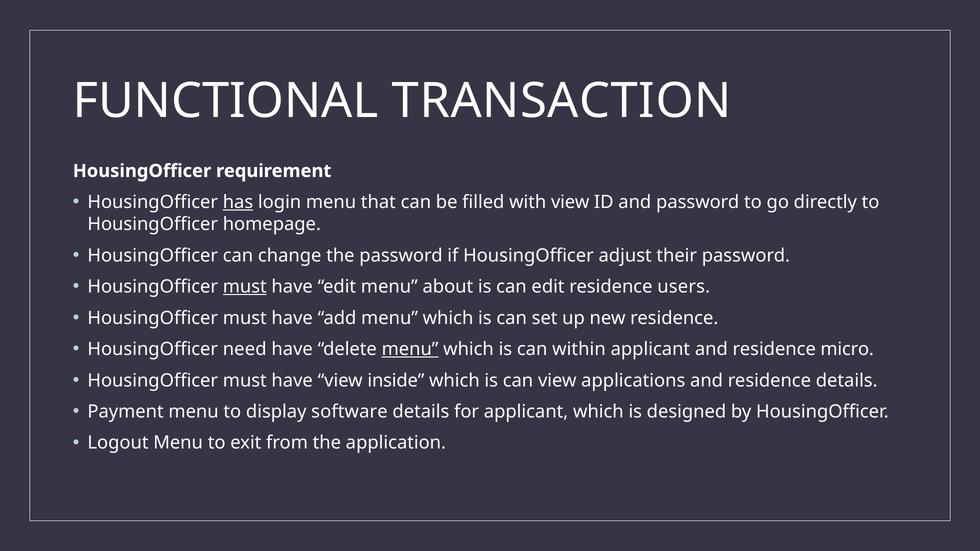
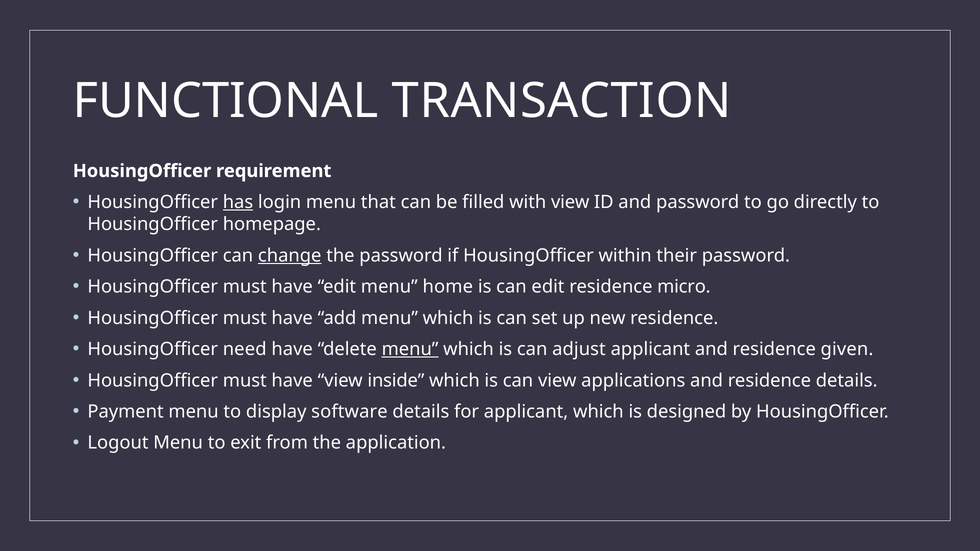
change underline: none -> present
adjust: adjust -> within
must at (245, 287) underline: present -> none
about: about -> home
users: users -> micro
within: within -> adjust
micro: micro -> given
